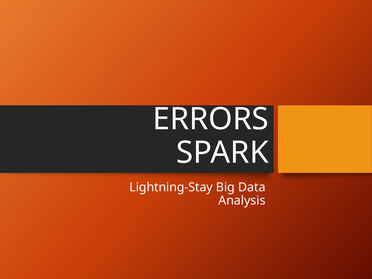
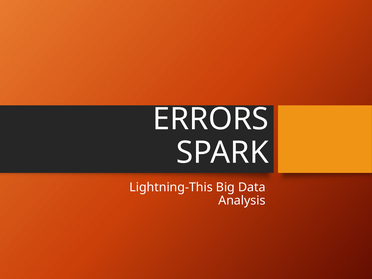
Lightning-Stay: Lightning-Stay -> Lightning-This
